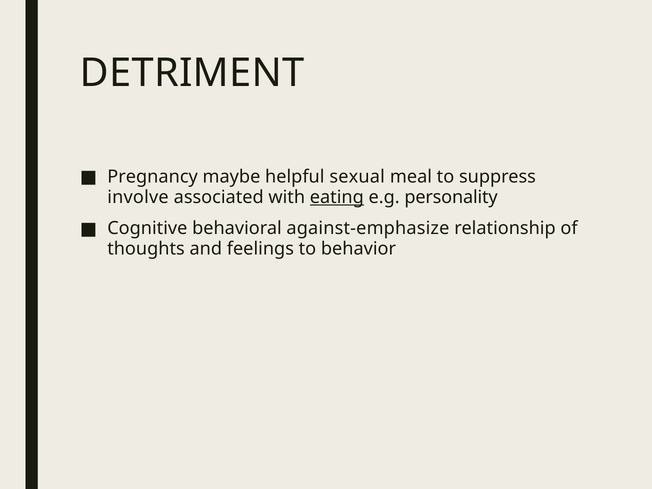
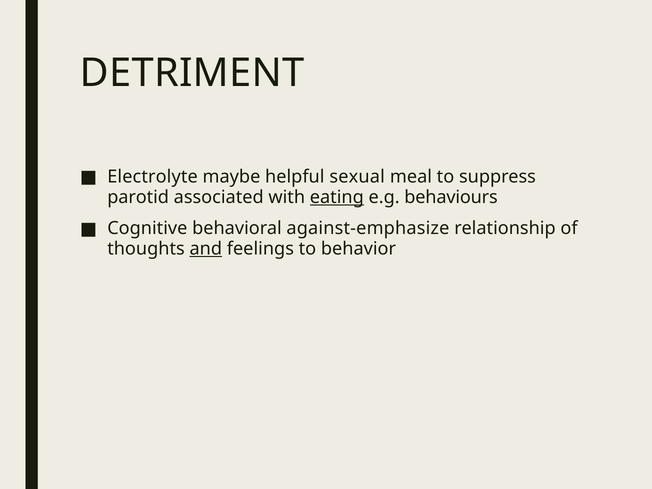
Pregnancy: Pregnancy -> Electrolyte
involve: involve -> parotid
personality: personality -> behaviours
and underline: none -> present
